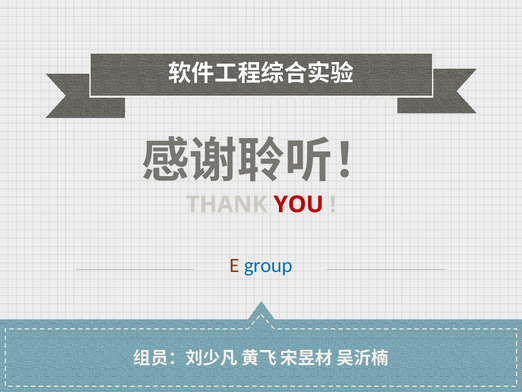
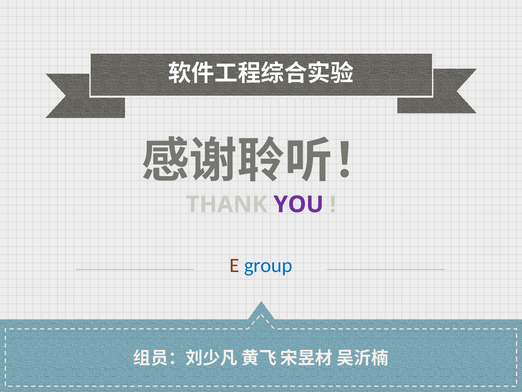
YOU colour: red -> purple
